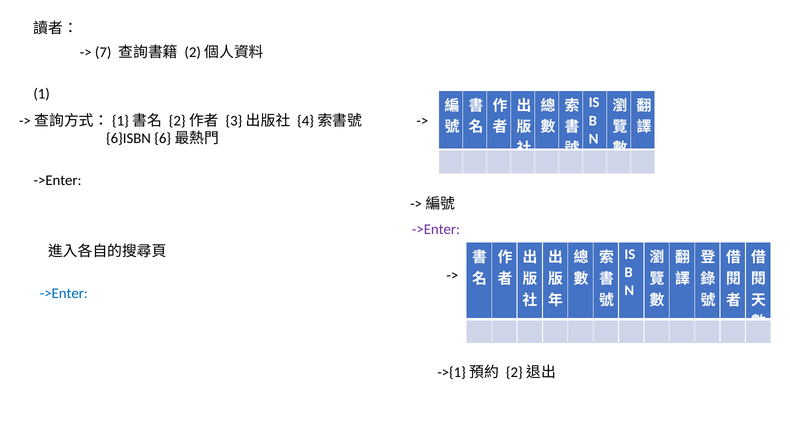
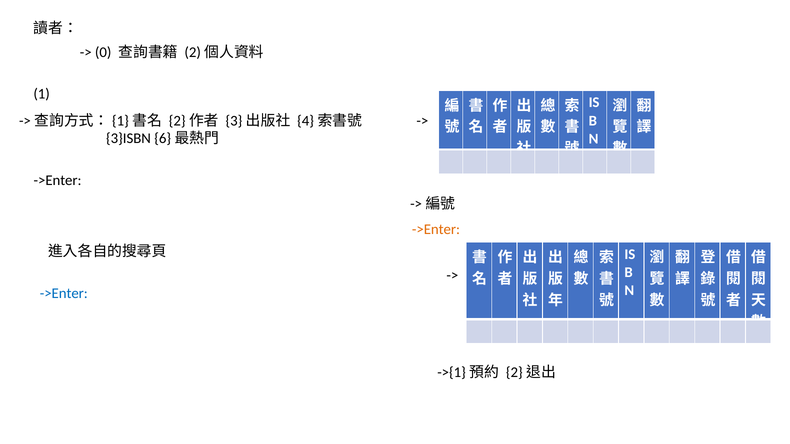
7: 7 -> 0
6}ISBN: 6}ISBN -> 3}ISBN
->Enter at (436, 230) colour: purple -> orange
